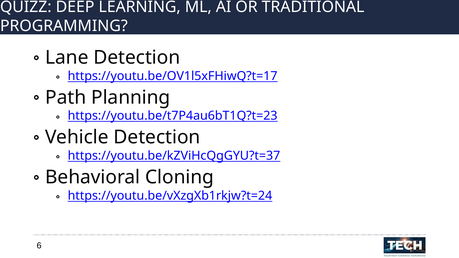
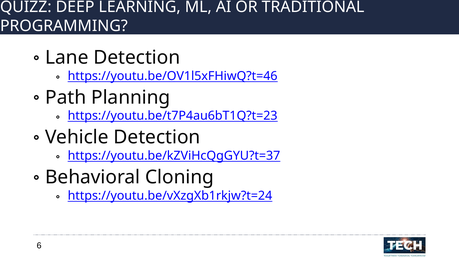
https://youtu.be/OV1l5xFHiwQ?t=17: https://youtu.be/OV1l5xFHiwQ?t=17 -> https://youtu.be/OV1l5xFHiwQ?t=46
